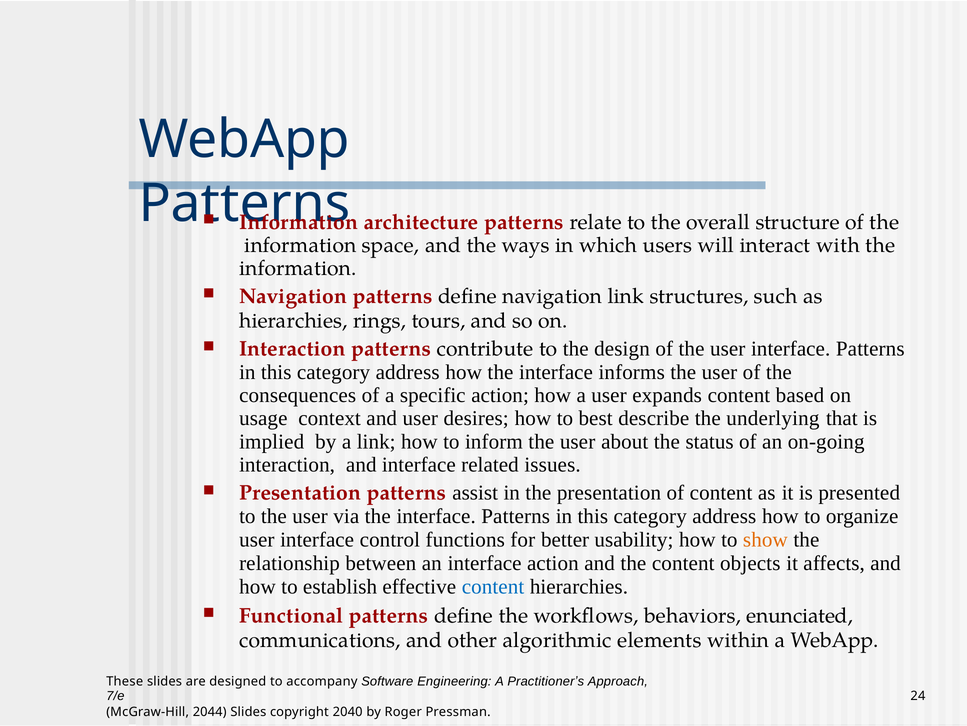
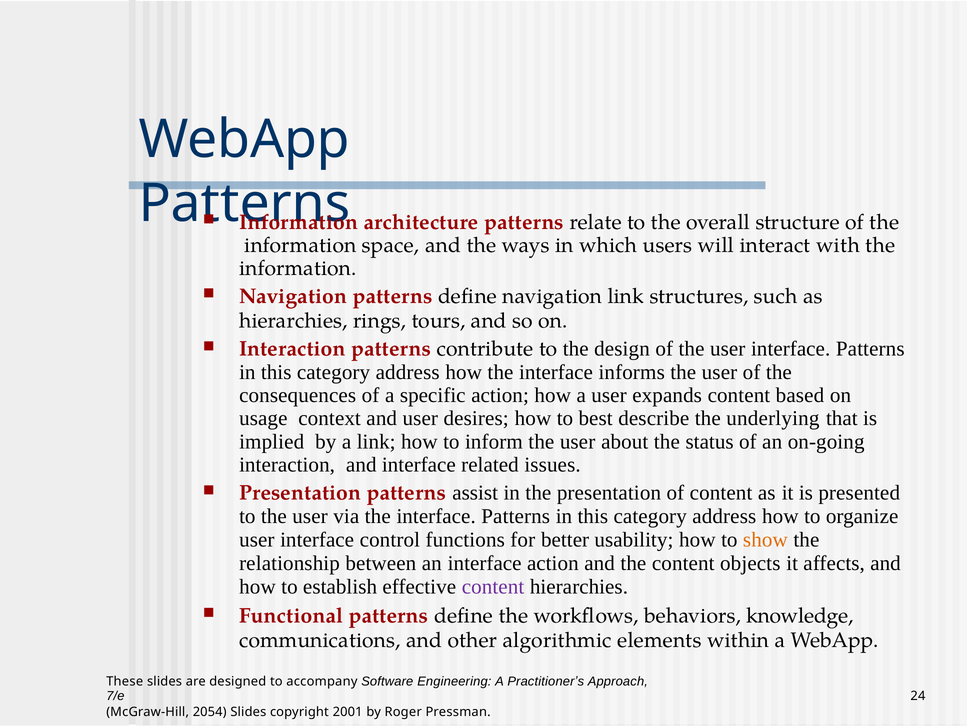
content at (493, 587) colour: blue -> purple
enunciated: enunciated -> knowledge
2044: 2044 -> 2054
2040: 2040 -> 2001
